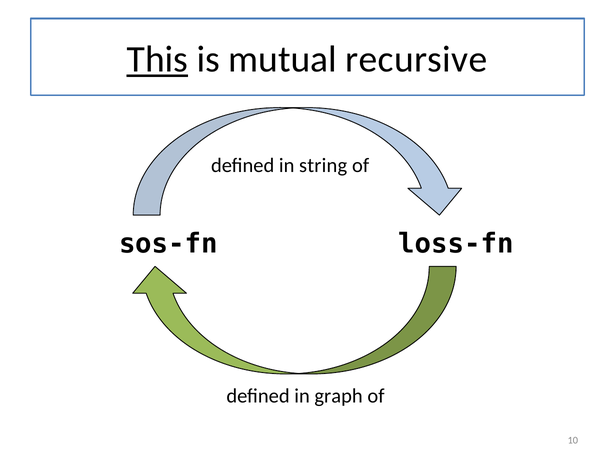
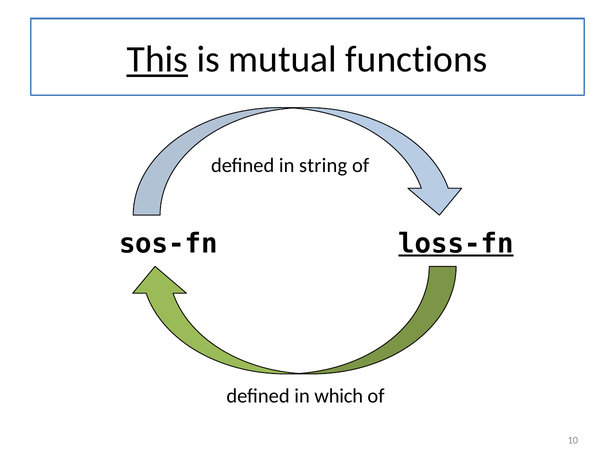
recursive: recursive -> functions
loss-fn underline: none -> present
graph: graph -> which
